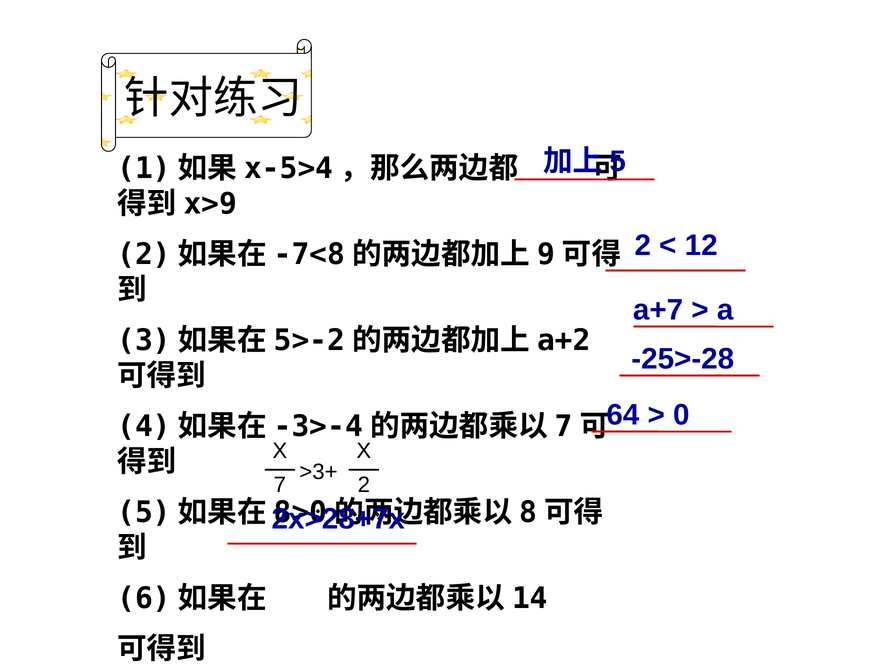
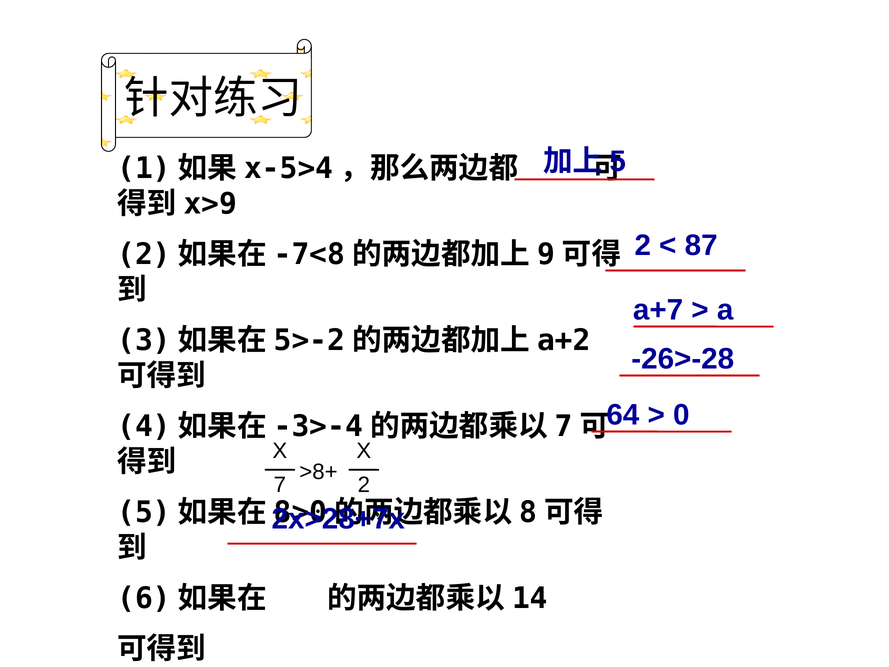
12: 12 -> 87
-25>-28: -25>-28 -> -26>-28
>3+: >3+ -> >8+
